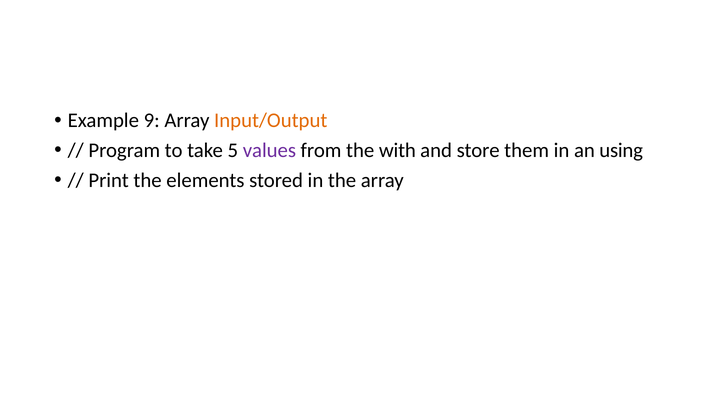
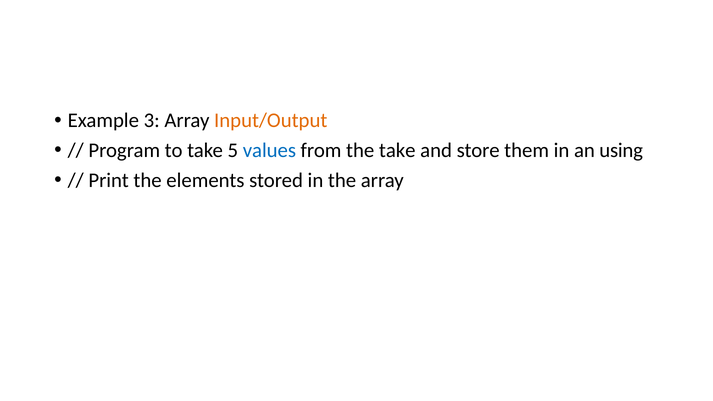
9: 9 -> 3
values colour: purple -> blue
the with: with -> take
